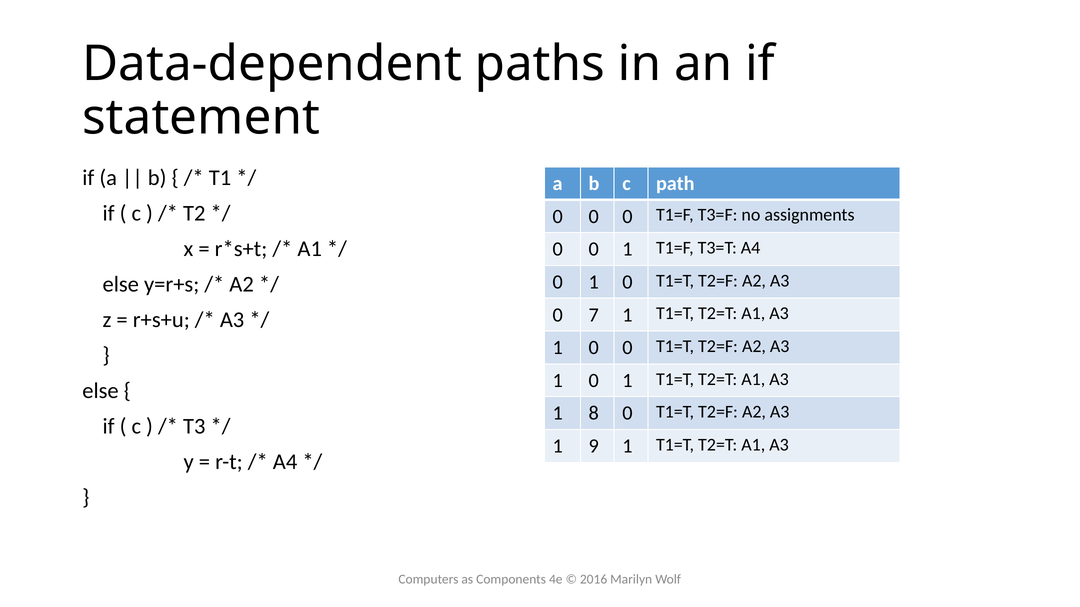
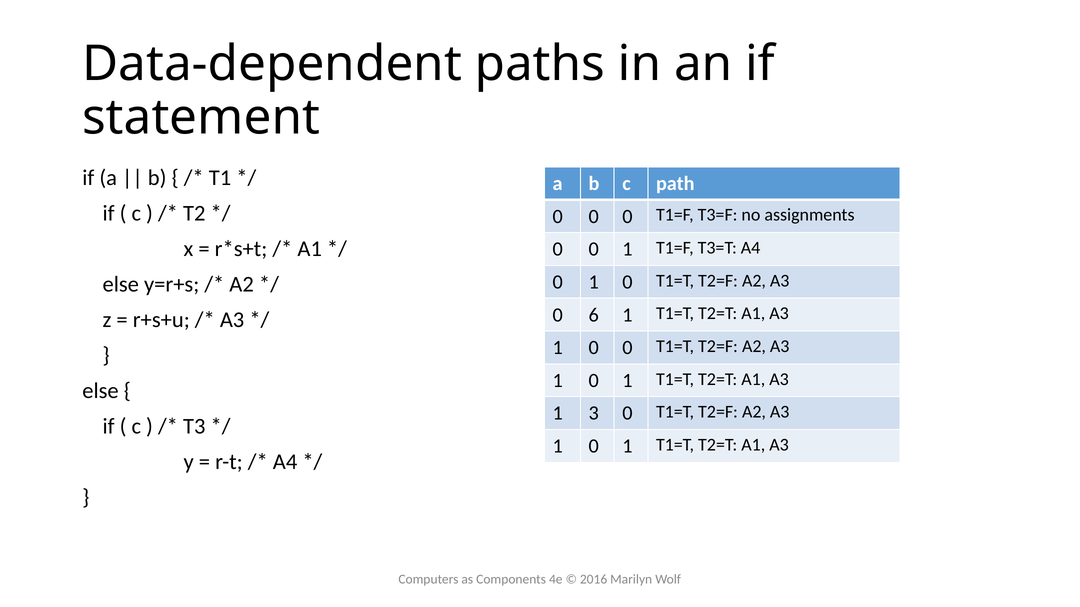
7: 7 -> 6
8: 8 -> 3
9 at (594, 446): 9 -> 0
